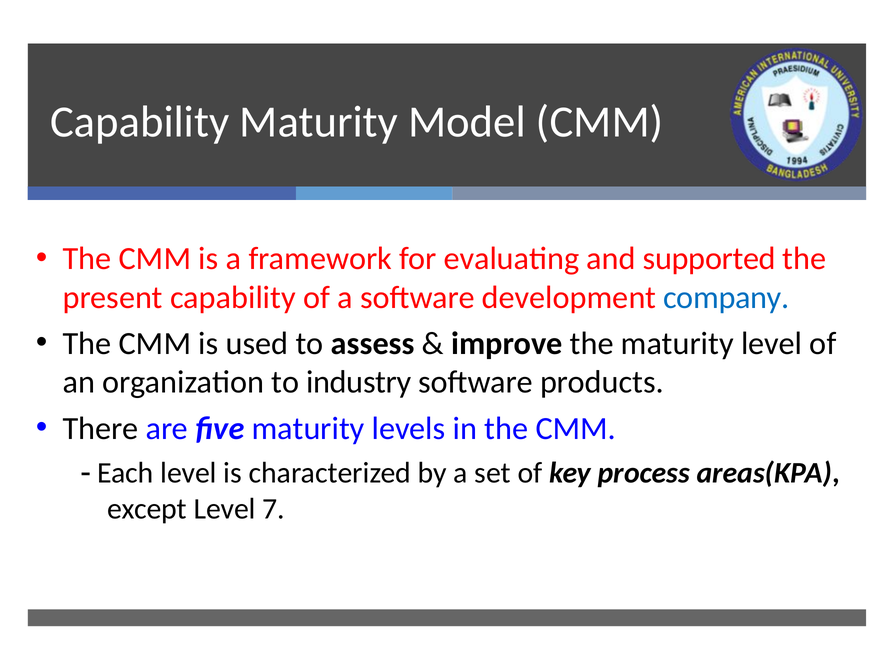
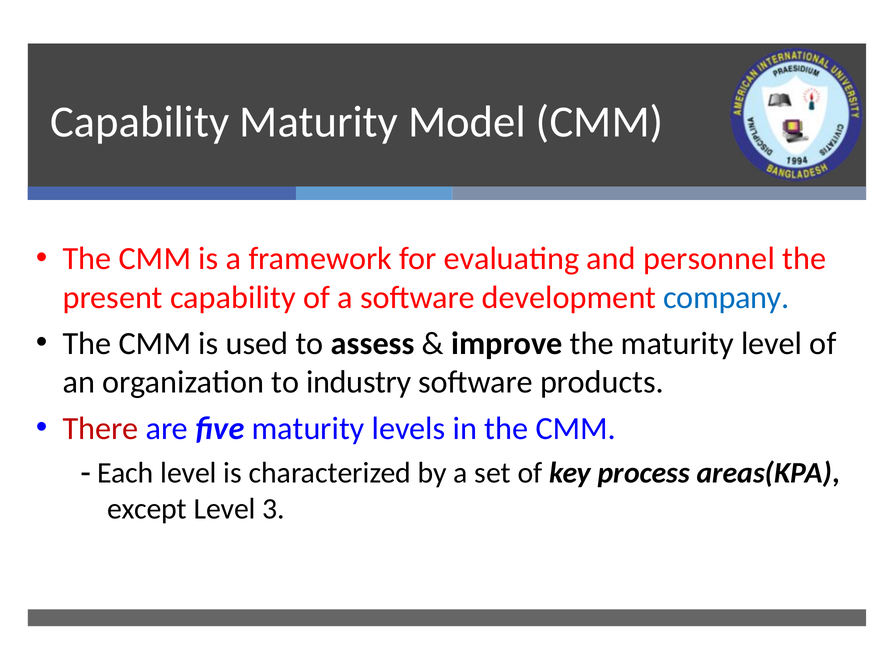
supported: supported -> personnel
There colour: black -> red
7: 7 -> 3
